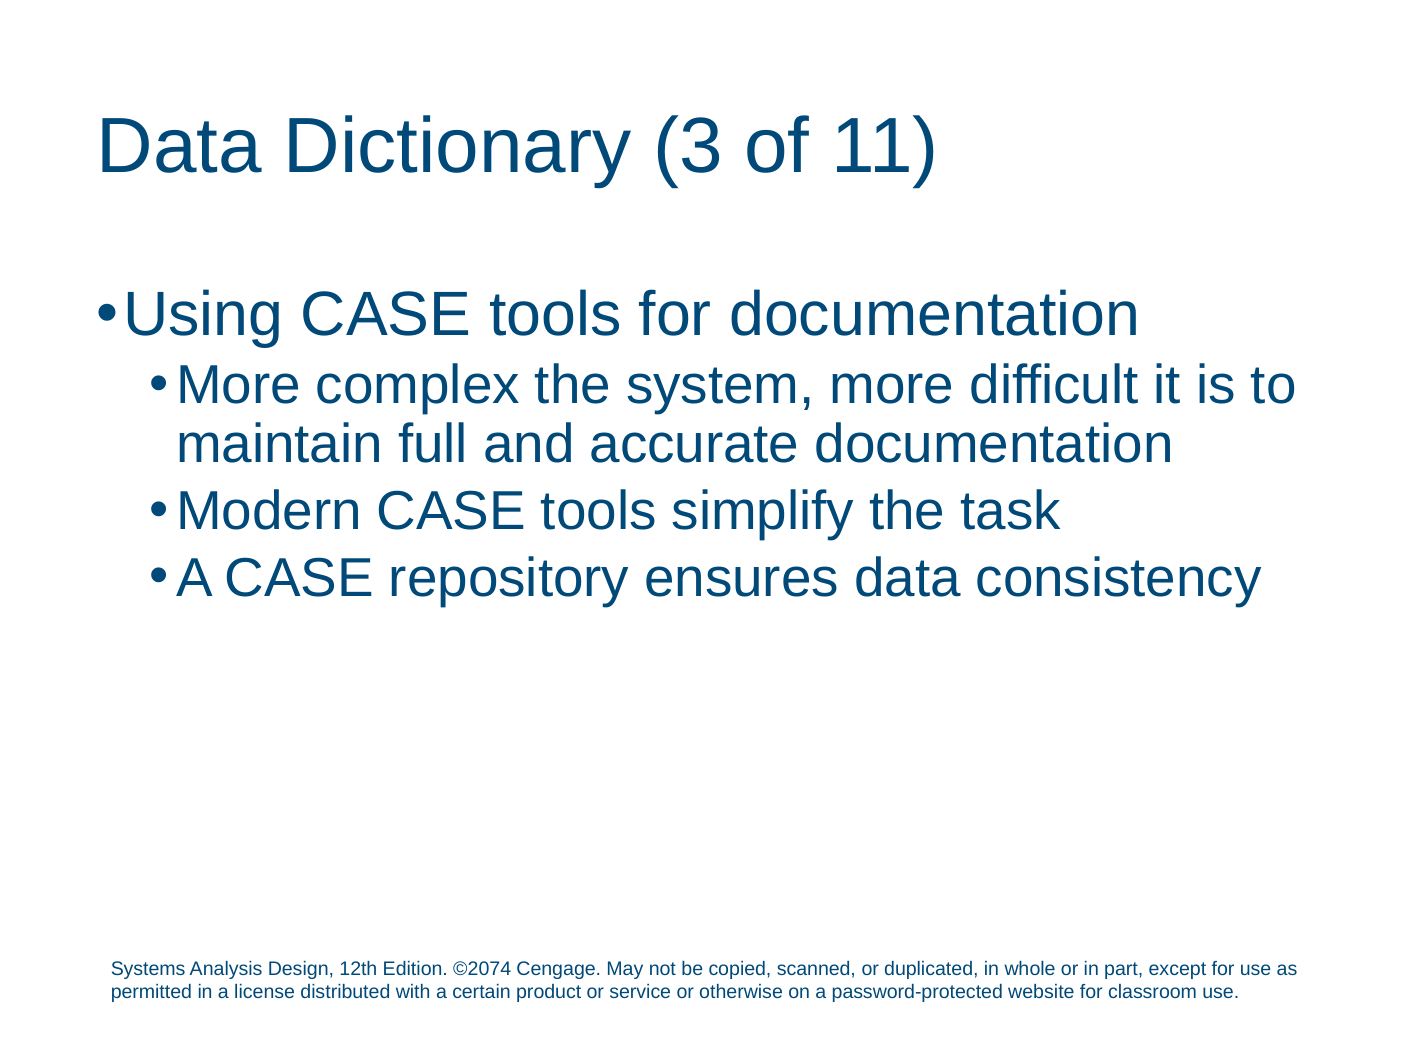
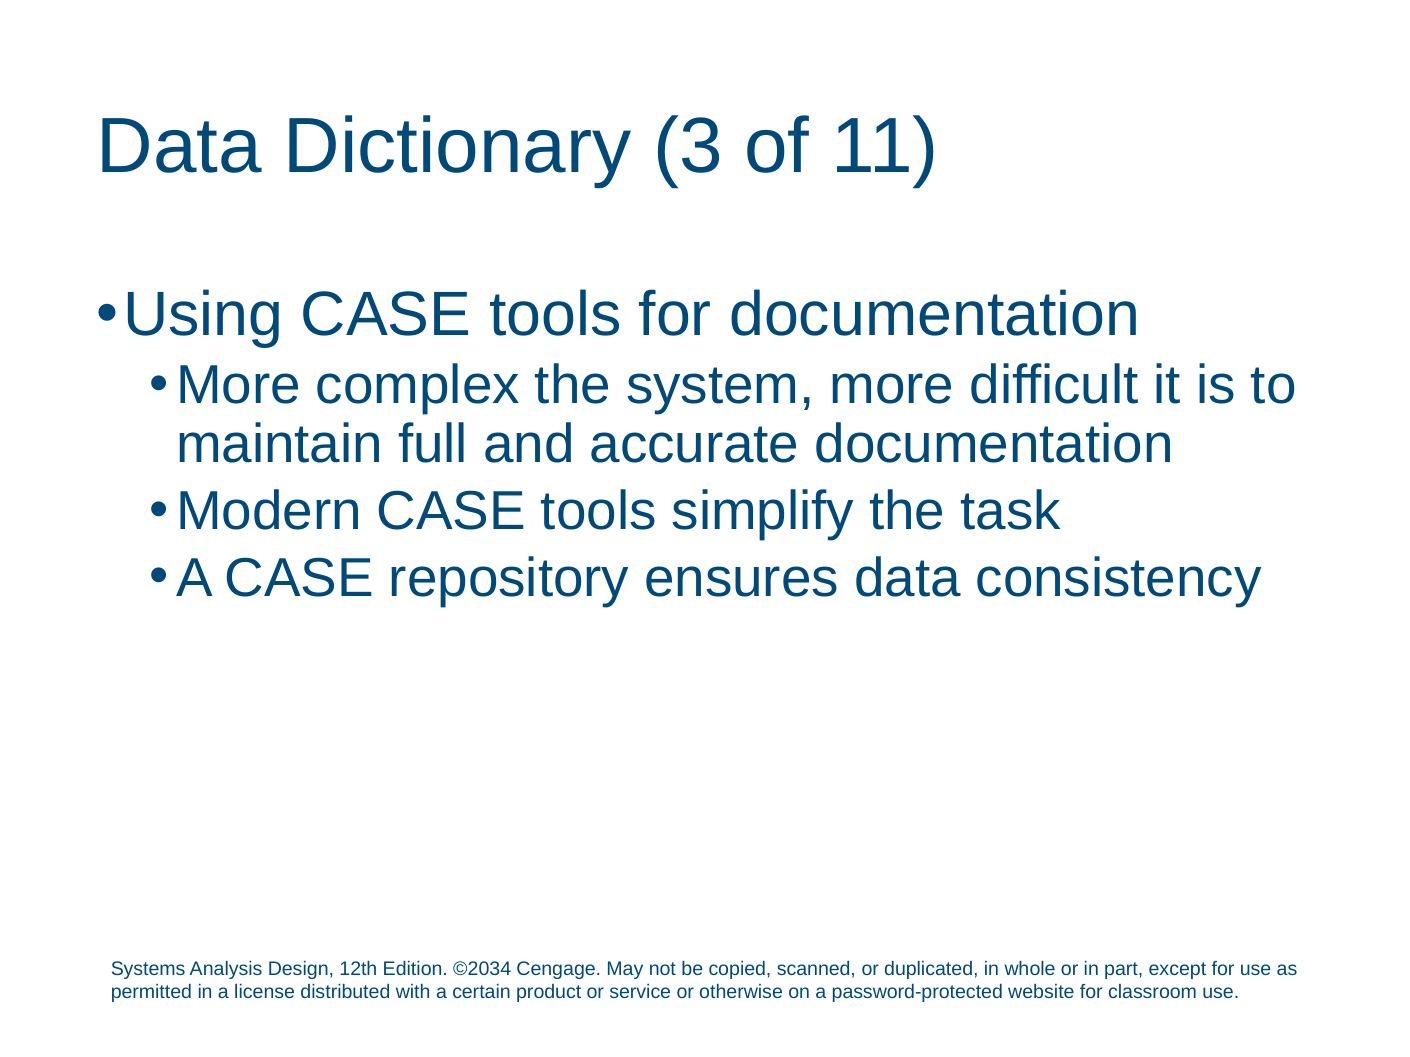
©2074: ©2074 -> ©2034
